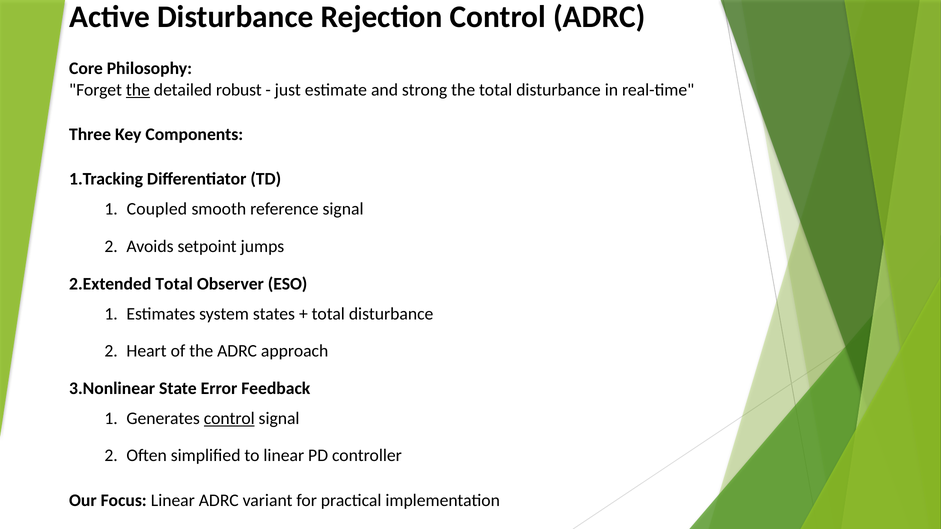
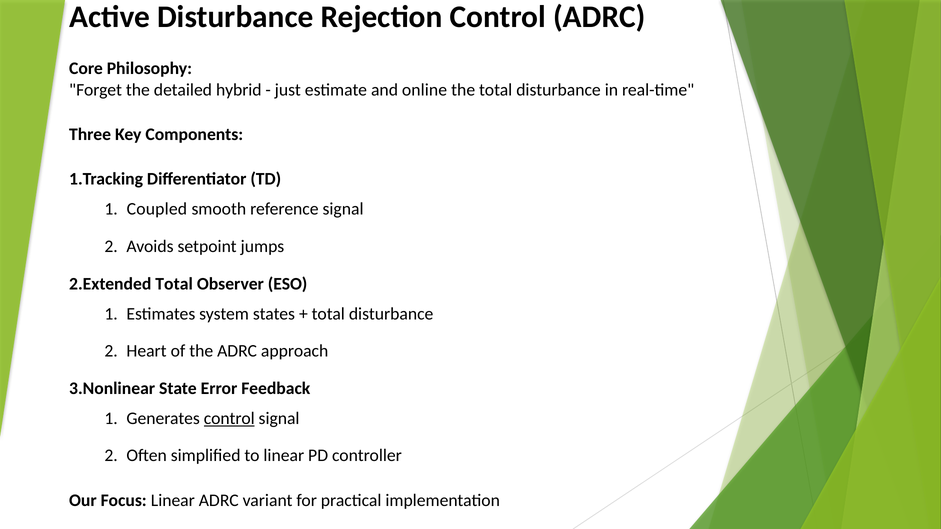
the at (138, 90) underline: present -> none
robust: robust -> hybrid
strong: strong -> online
